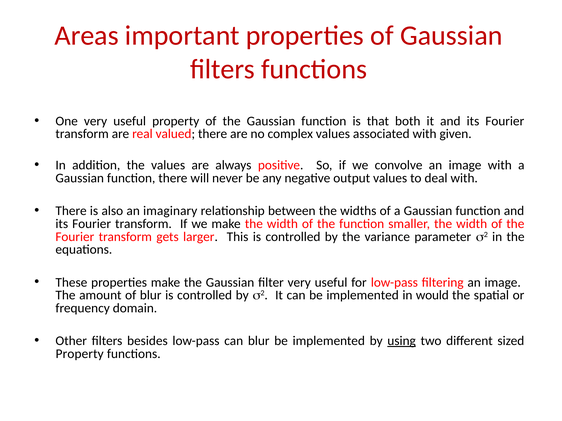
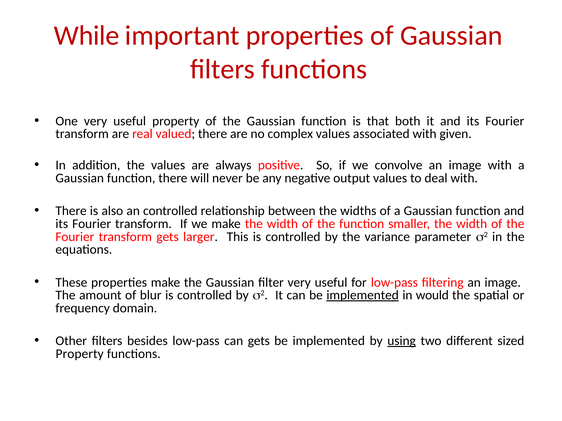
Areas: Areas -> While
an imaginary: imaginary -> controlled
implemented at (363, 296) underline: none -> present
can blur: blur -> gets
